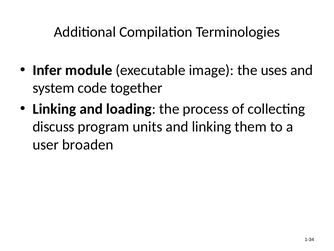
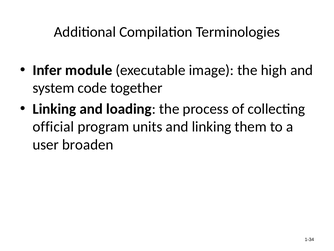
uses: uses -> high
discuss: discuss -> official
